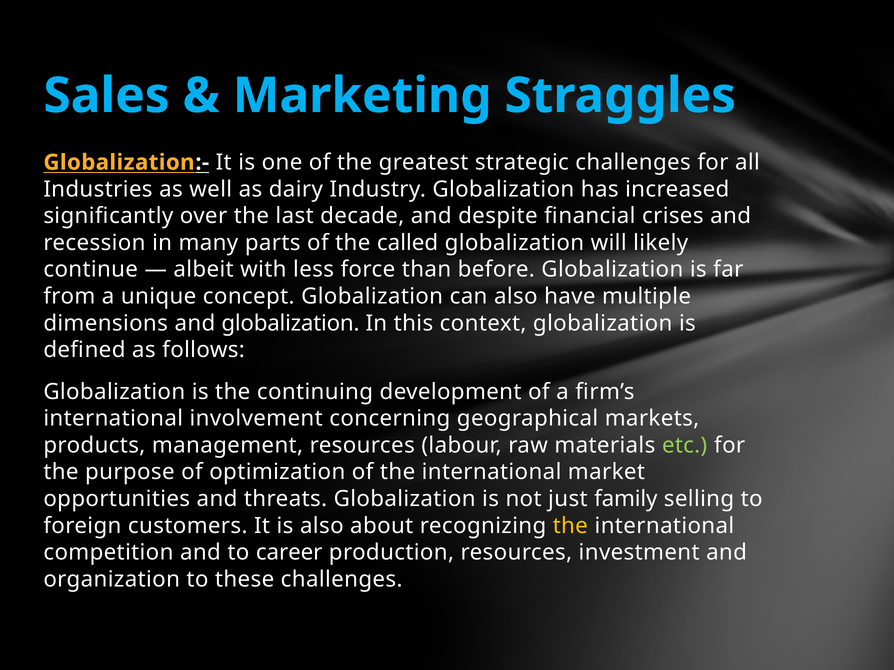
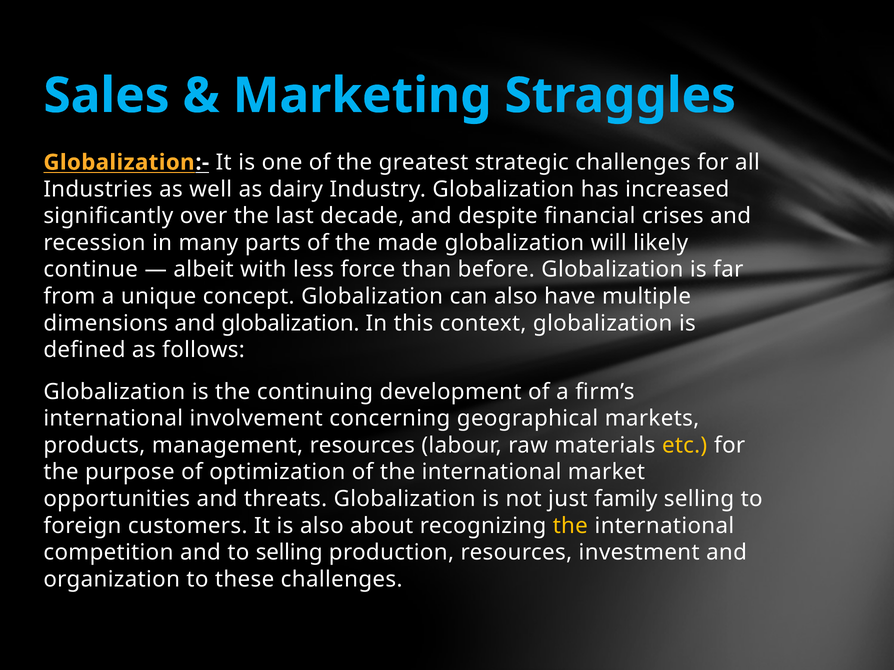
called: called -> made
etc colour: light green -> yellow
to career: career -> selling
